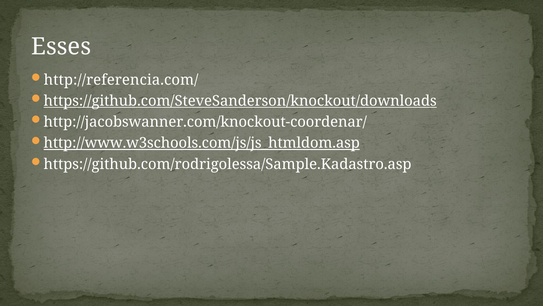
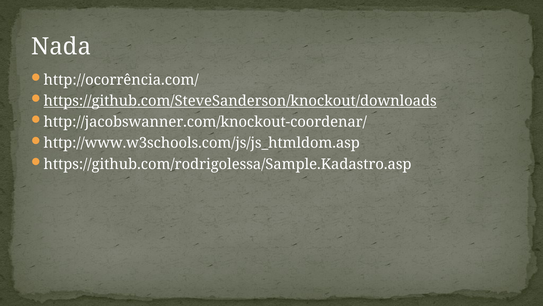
Esses: Esses -> Nada
http://referencia.com/: http://referencia.com/ -> http://ocorrência.com/
http://www.w3schools.com/js/js_htmldom.asp underline: present -> none
